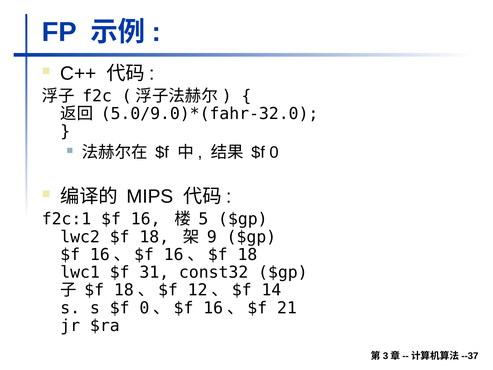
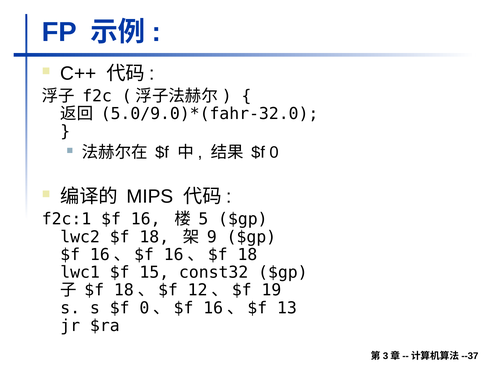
31: 31 -> 15
14: 14 -> 19
21: 21 -> 13
